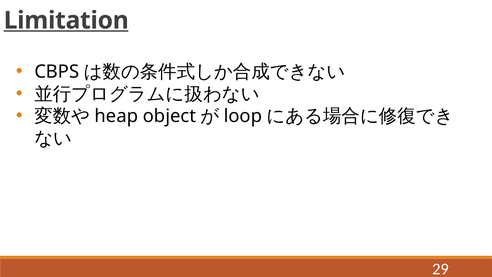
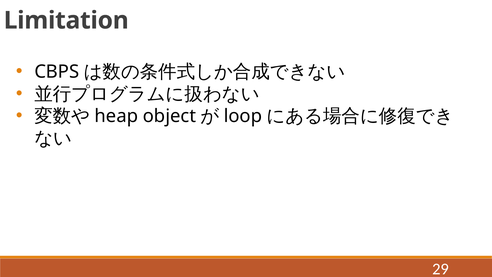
Limitation underline: present -> none
